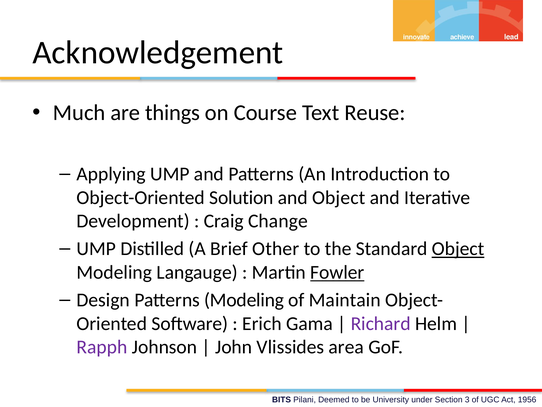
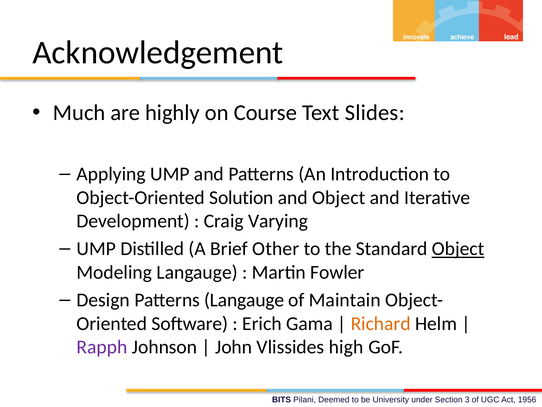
things: things -> highly
Reuse: Reuse -> Slides
Change: Change -> Varying
Fowler underline: present -> none
Patterns Modeling: Modeling -> Langauge
Richard colour: purple -> orange
area: area -> high
